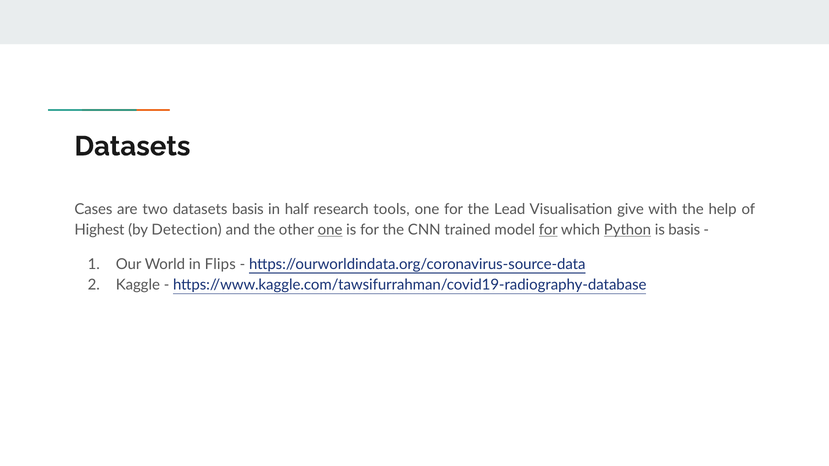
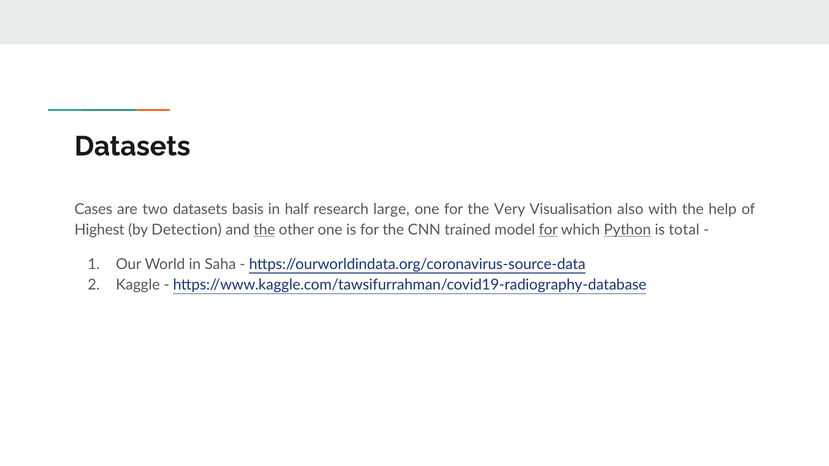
tools: tools -> large
Lead: Lead -> Very
give: give -> also
the at (264, 230) underline: none -> present
one at (330, 230) underline: present -> none
is basis: basis -> total
Flips: Flips -> Saha
